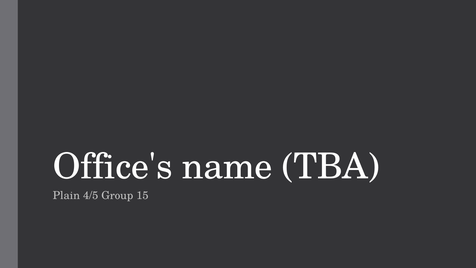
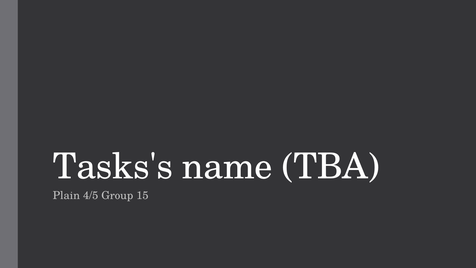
Office's: Office's -> Tasks's
